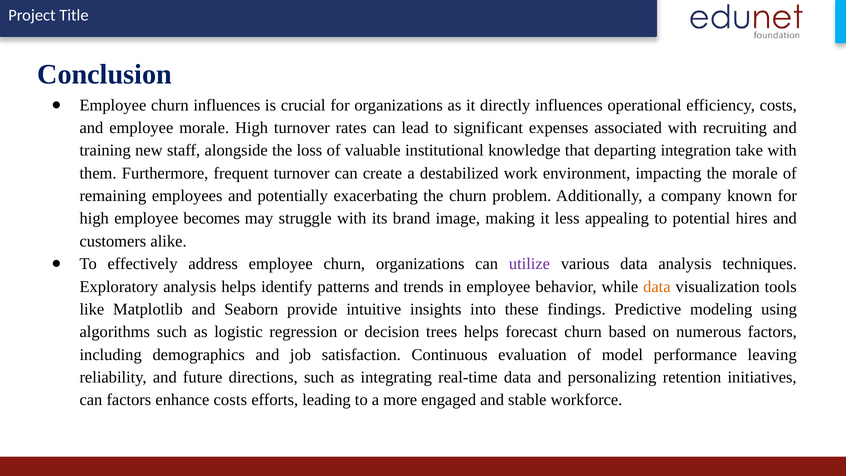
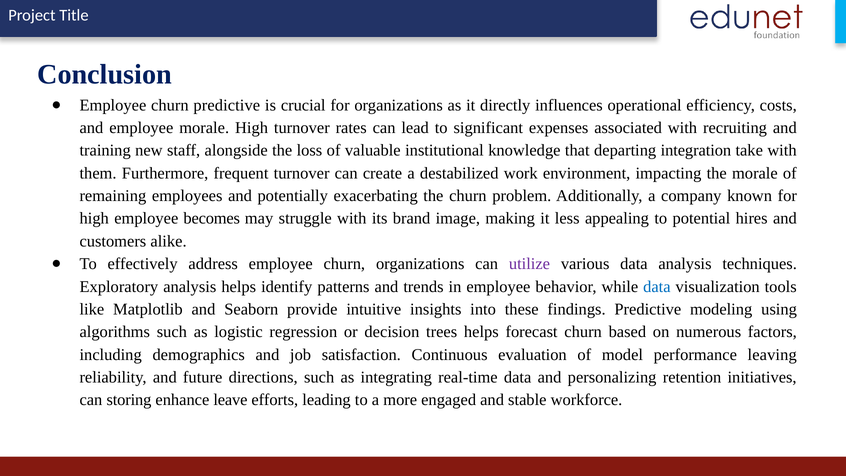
churn influences: influences -> predictive
data at (657, 287) colour: orange -> blue
can factors: factors -> storing
enhance costs: costs -> leave
